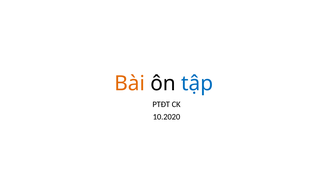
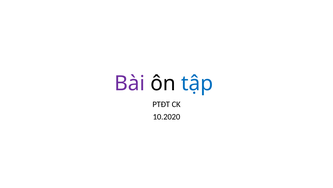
Bài colour: orange -> purple
